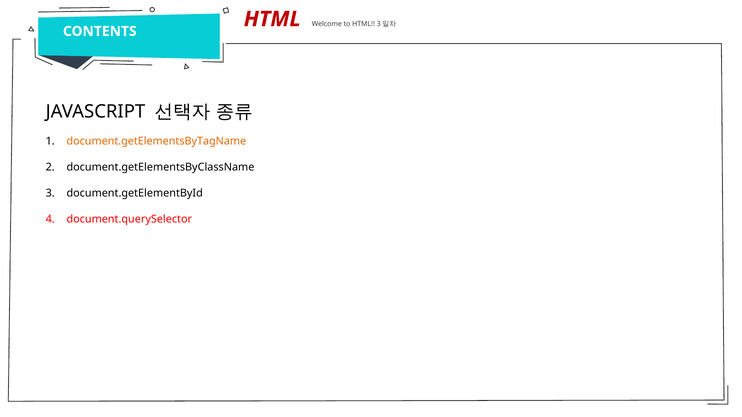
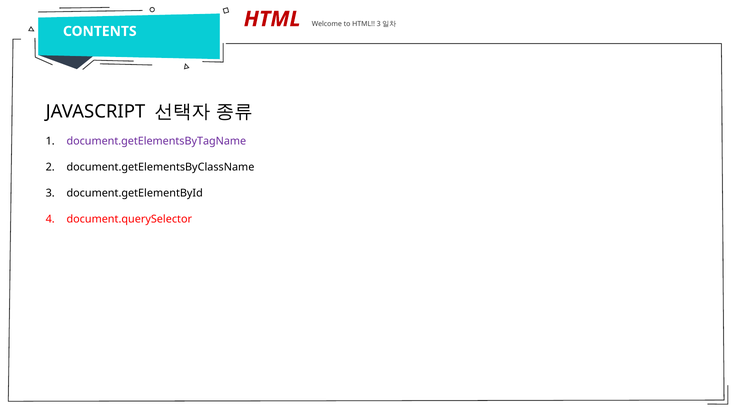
document.getElementsByTagName colour: orange -> purple
